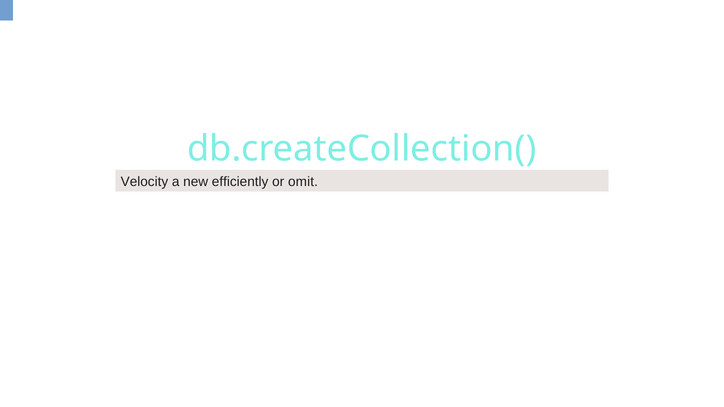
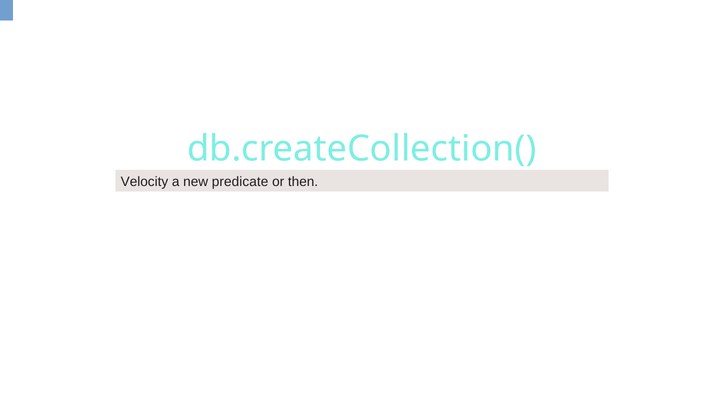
efficiently: efficiently -> predicate
omit: omit -> then
